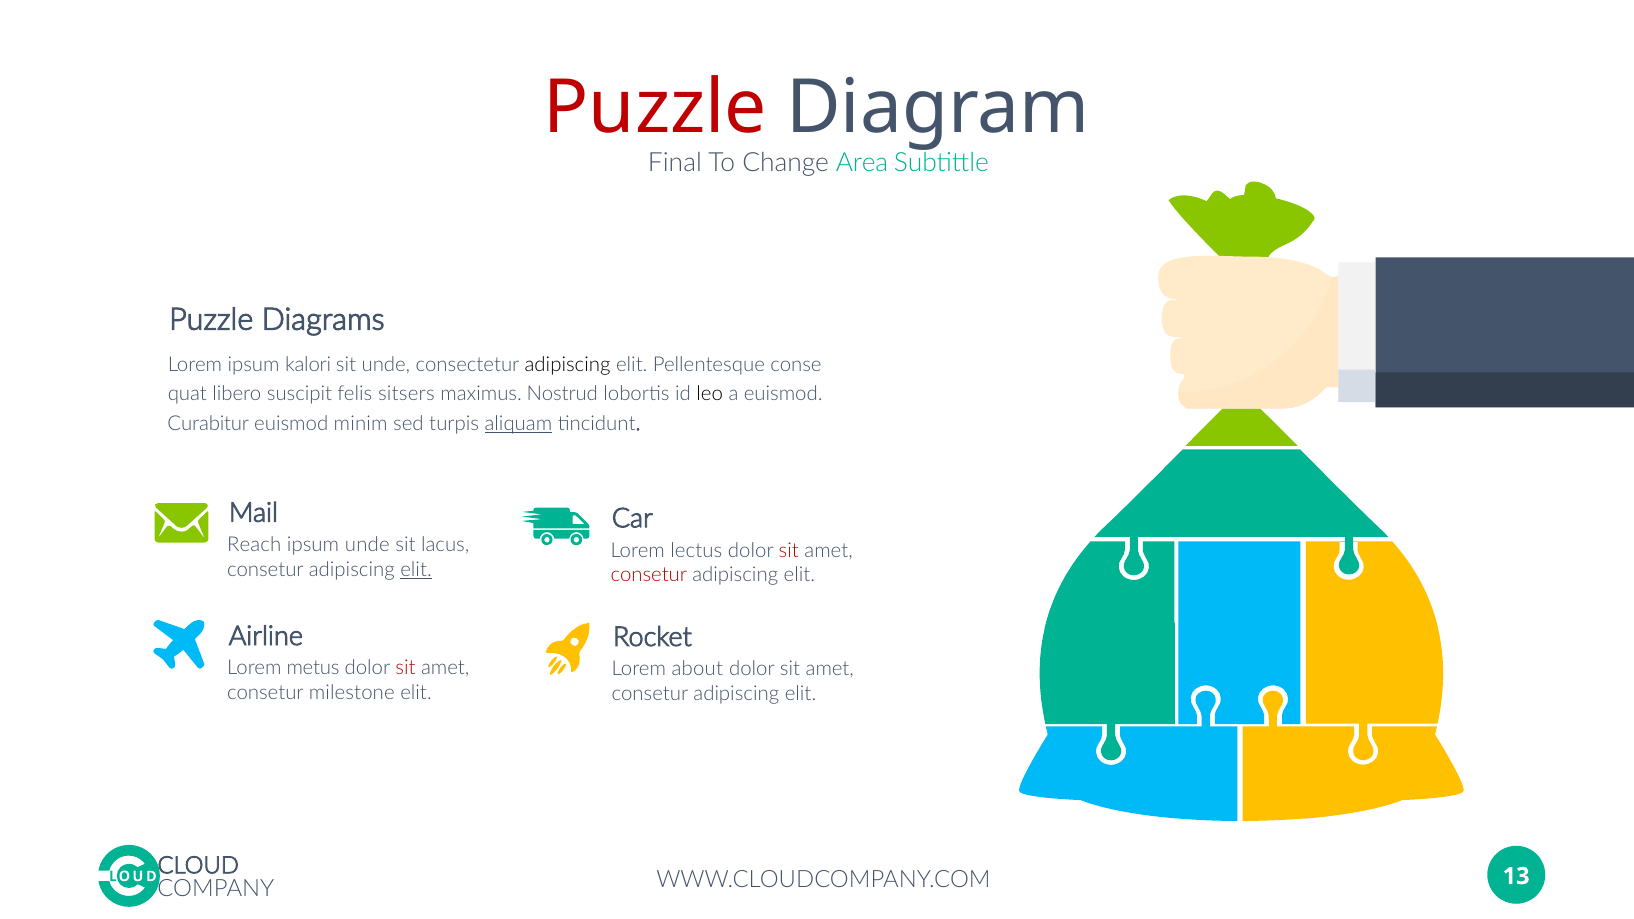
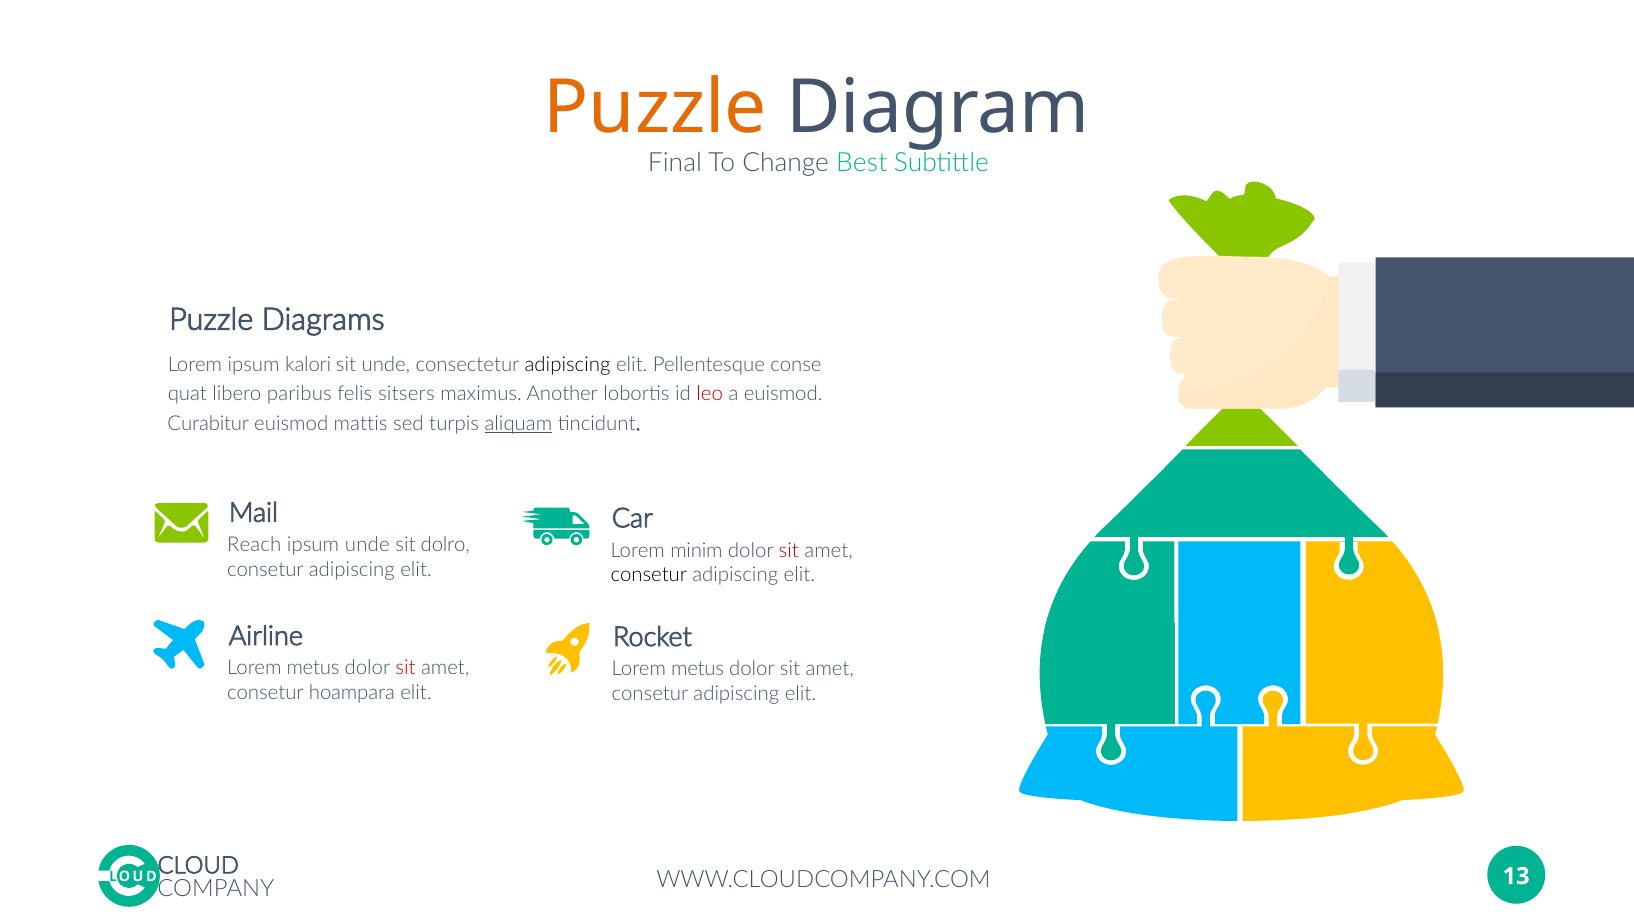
Puzzle at (655, 108) colour: red -> orange
Area: Area -> Best
suscipit: suscipit -> paribus
Nostrud: Nostrud -> Another
leo colour: black -> red
minim: minim -> mattis
lacus: lacus -> dolro
lectus: lectus -> minim
elit at (416, 569) underline: present -> none
consetur at (649, 575) colour: red -> black
about at (697, 669): about -> metus
milestone: milestone -> hoampara
